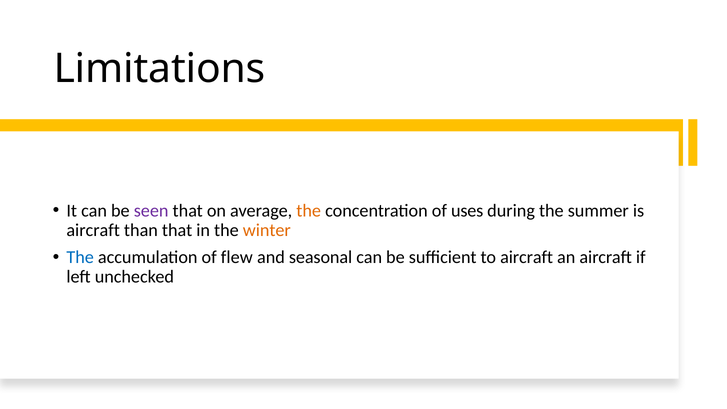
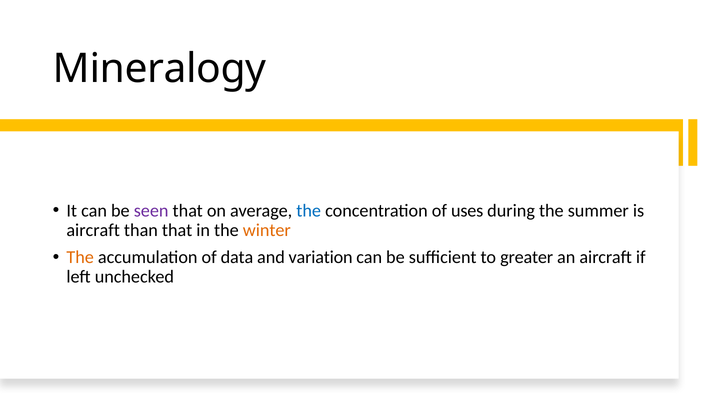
Limitations: Limitations -> Mineralogy
the at (309, 211) colour: orange -> blue
The at (80, 257) colour: blue -> orange
flew: flew -> data
seasonal: seasonal -> variation
to aircraft: aircraft -> greater
